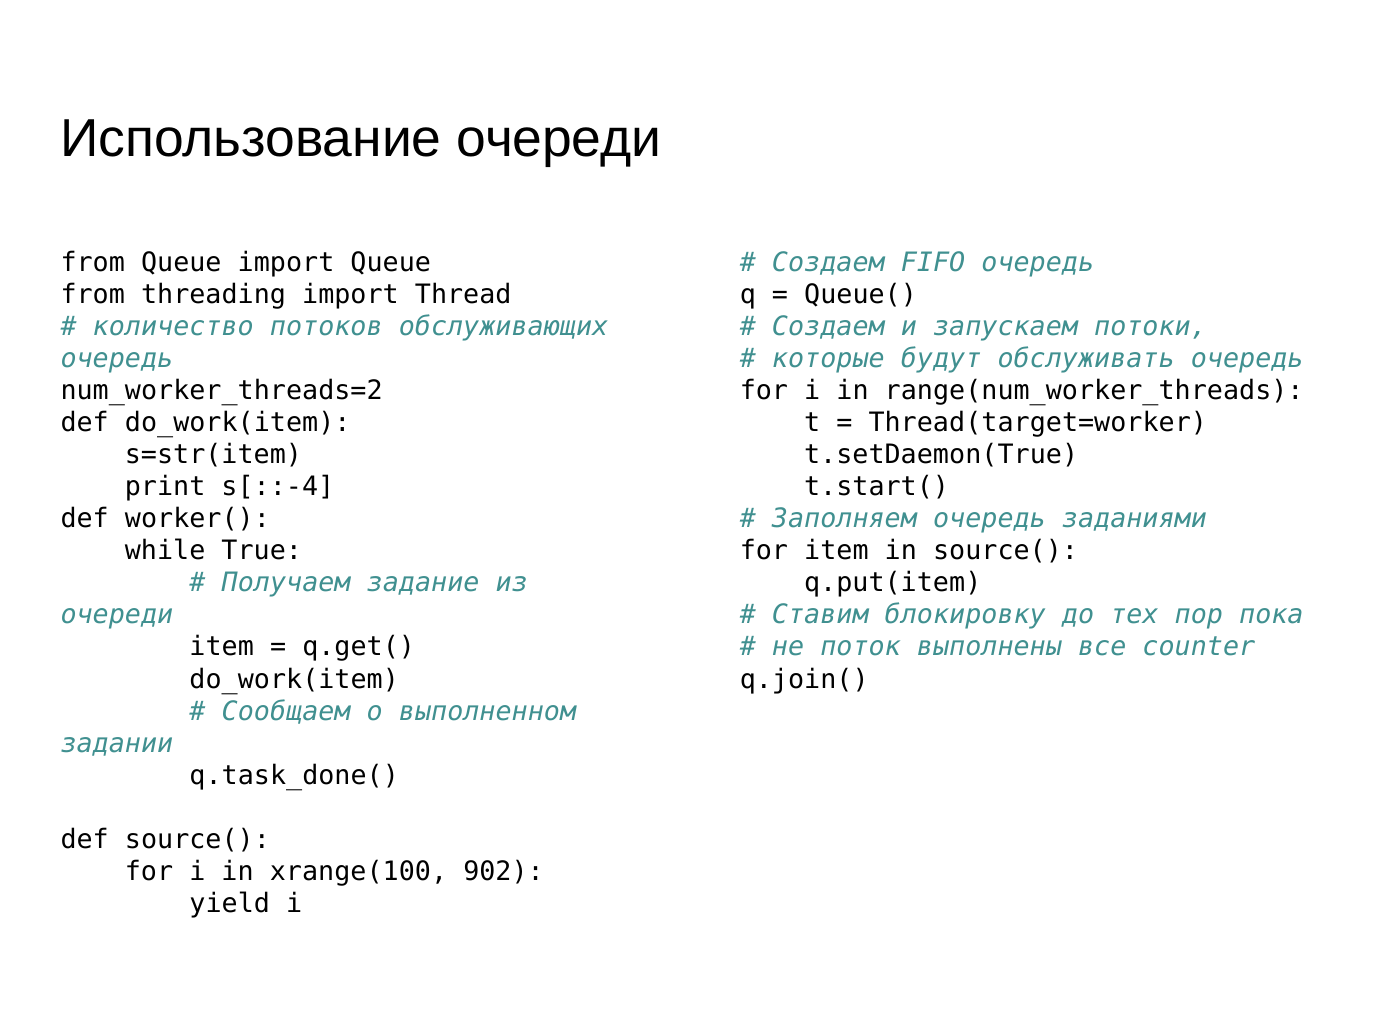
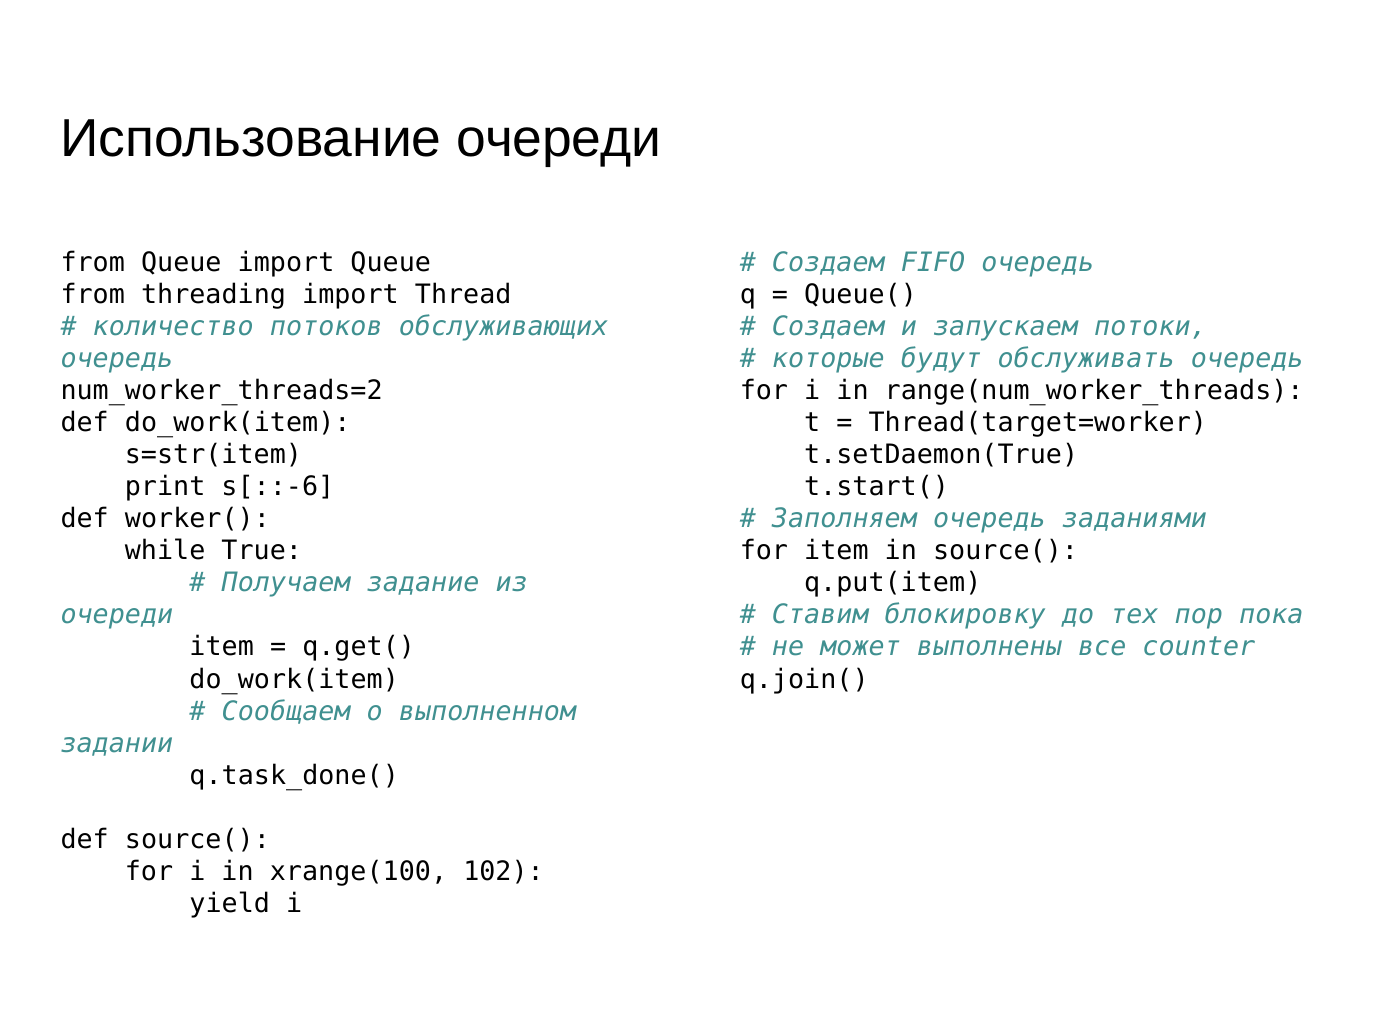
s[::-4: s[::-4 -> s[::-6
поток: поток -> может
902: 902 -> 102
